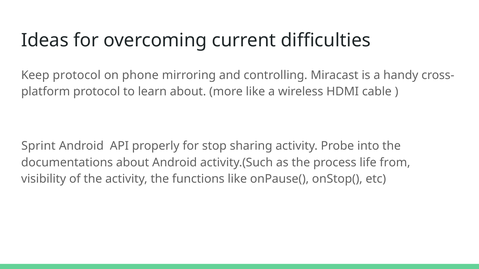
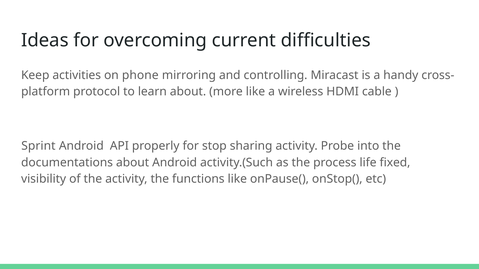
Keep protocol: protocol -> activities
from: from -> fixed
